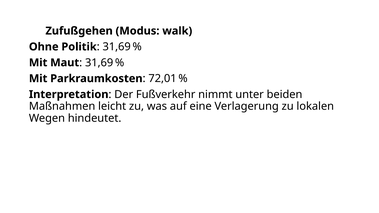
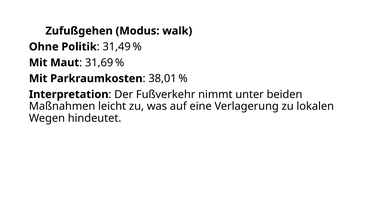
31,69 at (117, 47): 31,69 -> 31,49
72,01: 72,01 -> 38,01
